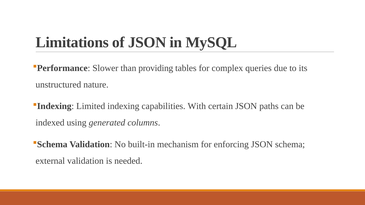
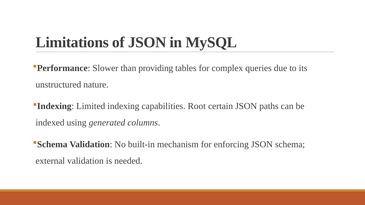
With: With -> Root
